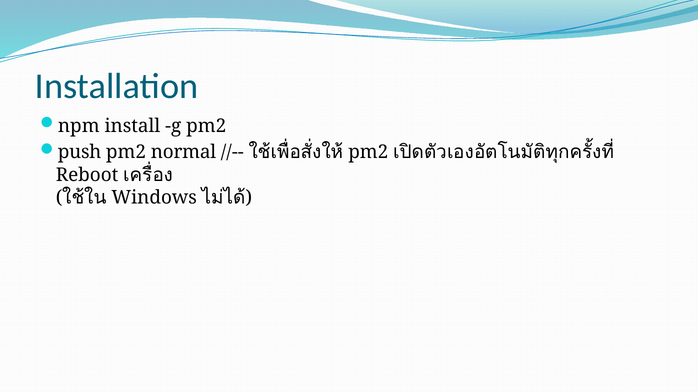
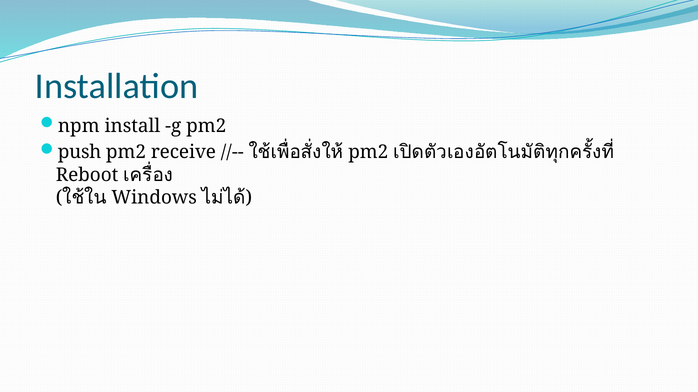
normal: normal -> receive
